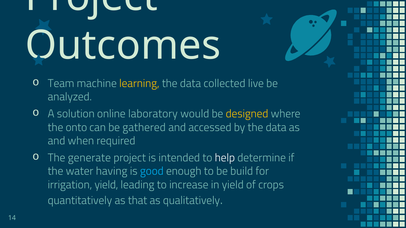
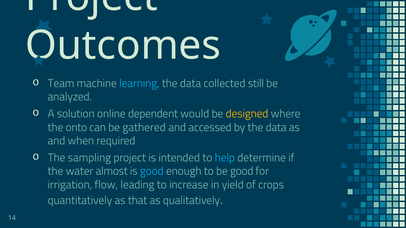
learning colour: yellow -> light blue
live: live -> still
laboratory: laboratory -> dependent
generate: generate -> sampling
help colour: white -> light blue
having: having -> almost
be build: build -> good
irrigation yield: yield -> flow
